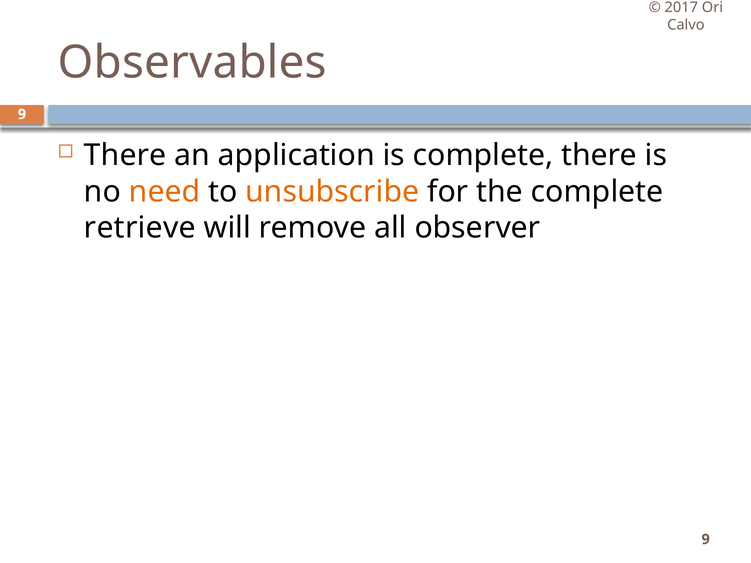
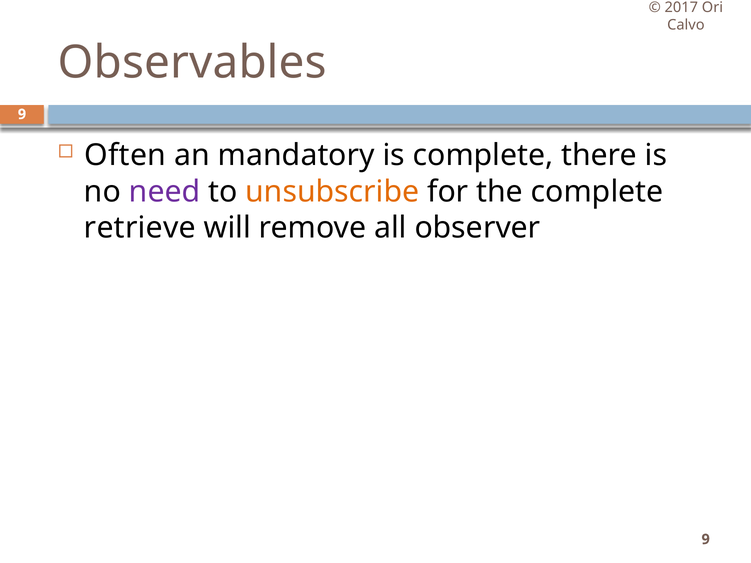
There at (125, 155): There -> Often
application: application -> mandatory
need colour: orange -> purple
